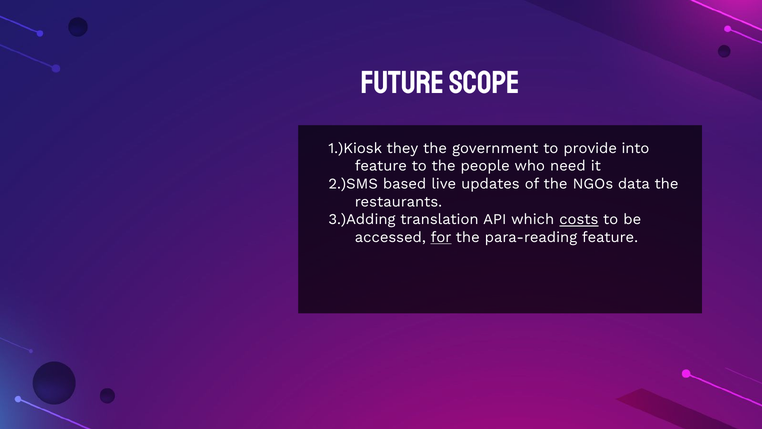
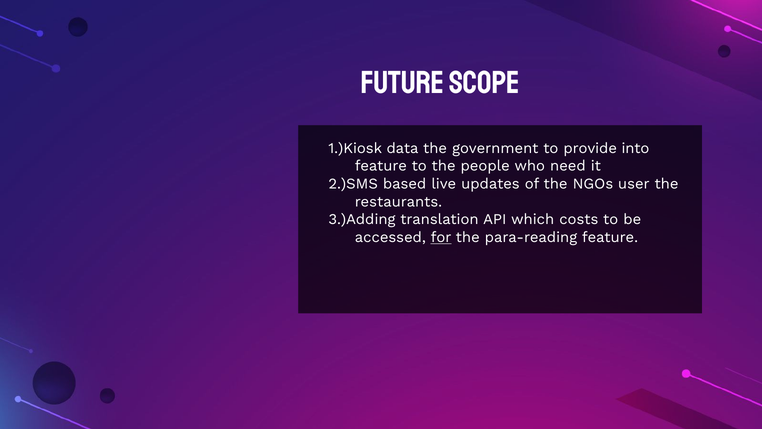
they: they -> data
data: data -> user
costs underline: present -> none
